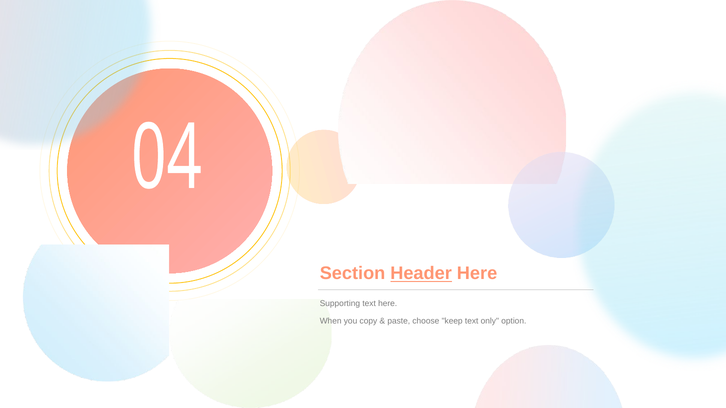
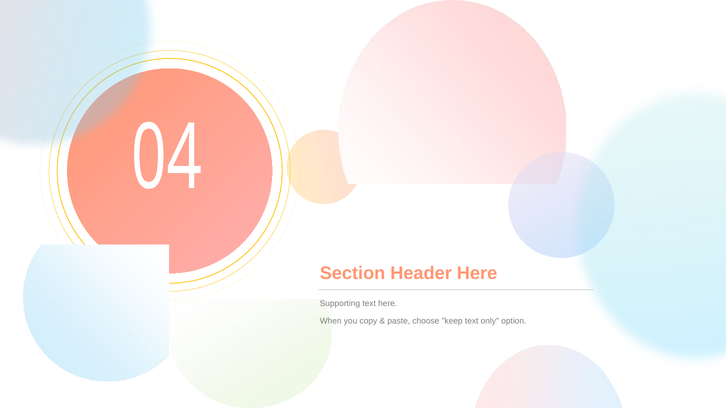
Header underline: present -> none
